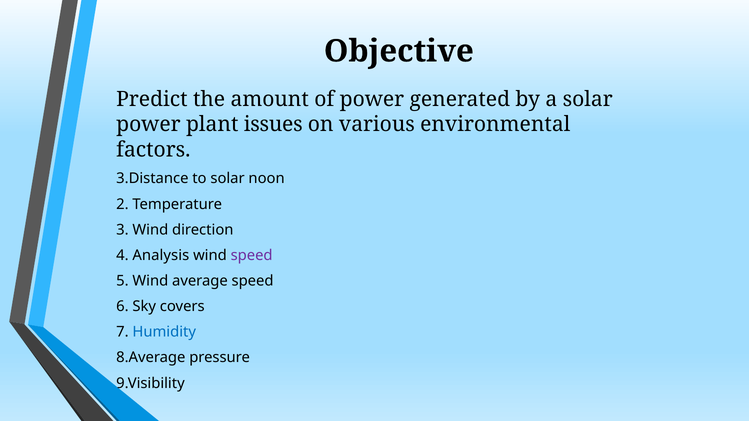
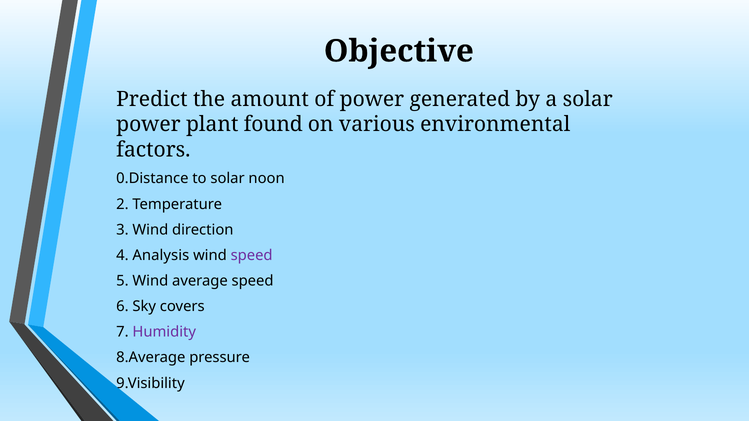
issues: issues -> found
3.Distance: 3.Distance -> 0.Distance
Humidity colour: blue -> purple
